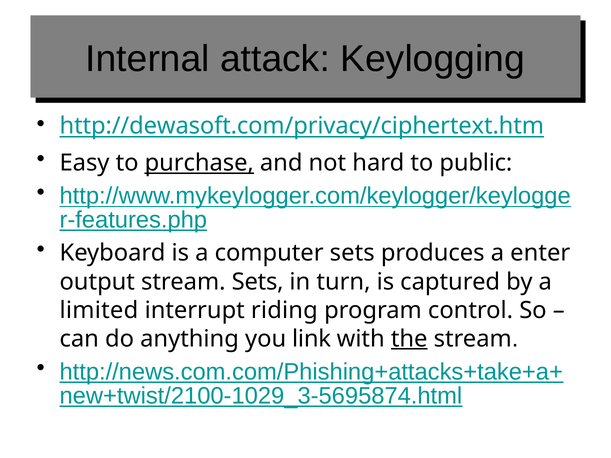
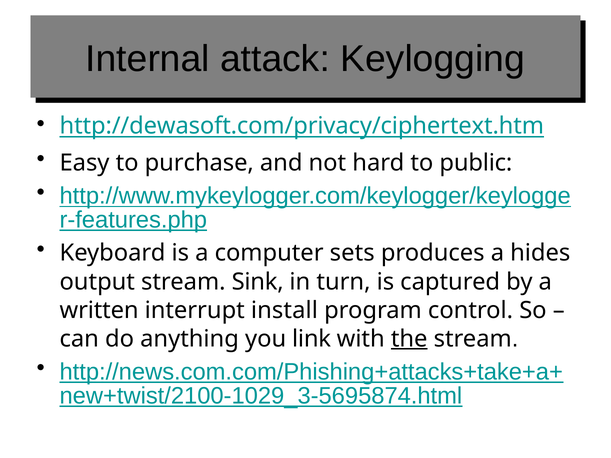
purchase underline: present -> none
enter: enter -> hides
stream Sets: Sets -> Sink
limited: limited -> written
riding: riding -> install
